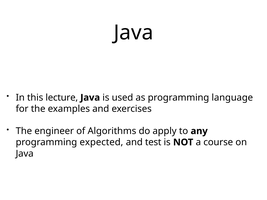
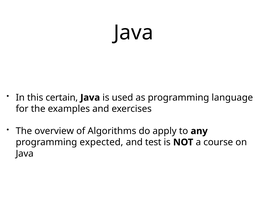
lecture: lecture -> certain
engineer: engineer -> overview
